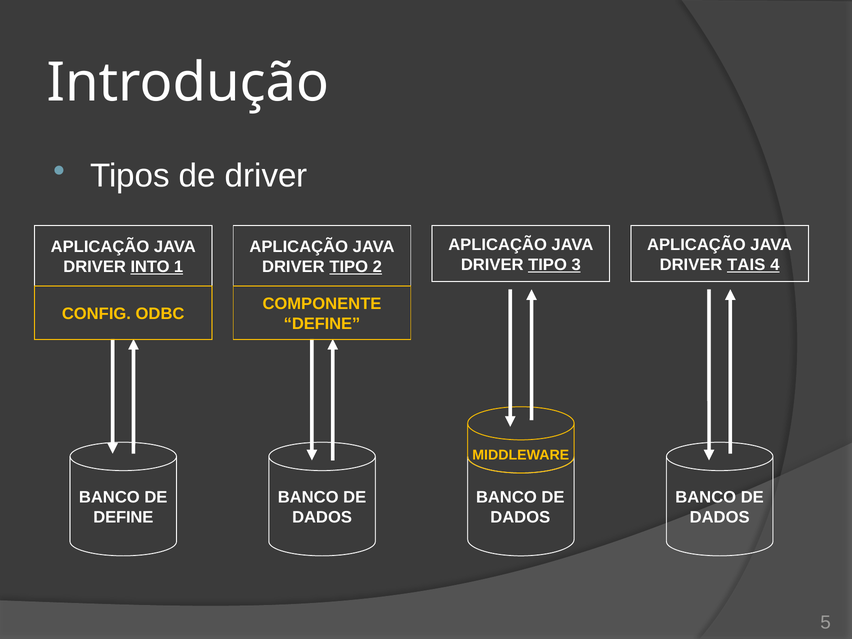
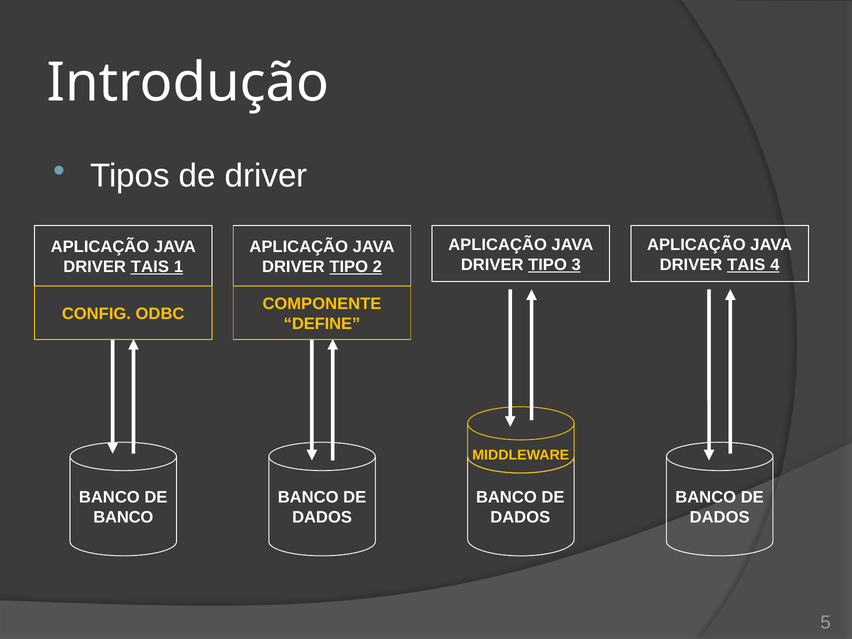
INTO at (150, 267): INTO -> TAIS
DEFINE at (123, 517): DEFINE -> BANCO
